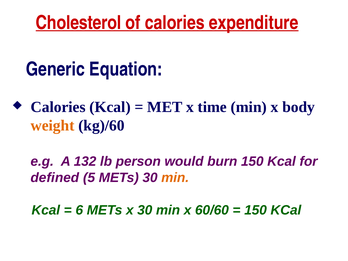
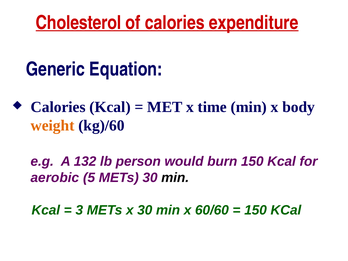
defined: defined -> aerobic
min at (175, 178) colour: orange -> black
6: 6 -> 3
